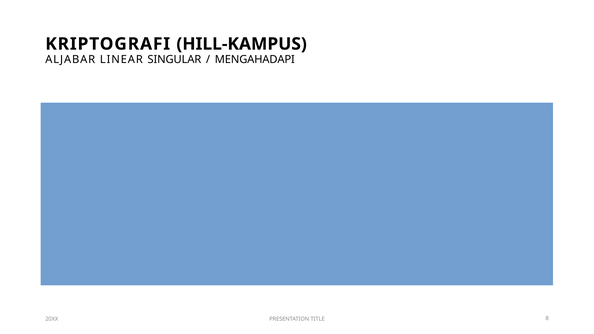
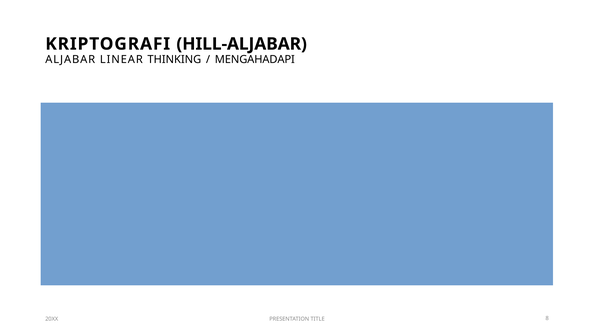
HILL-KAMPUS: HILL-KAMPUS -> HILL-ALJABAR
SINGULAR: SINGULAR -> THINKING
